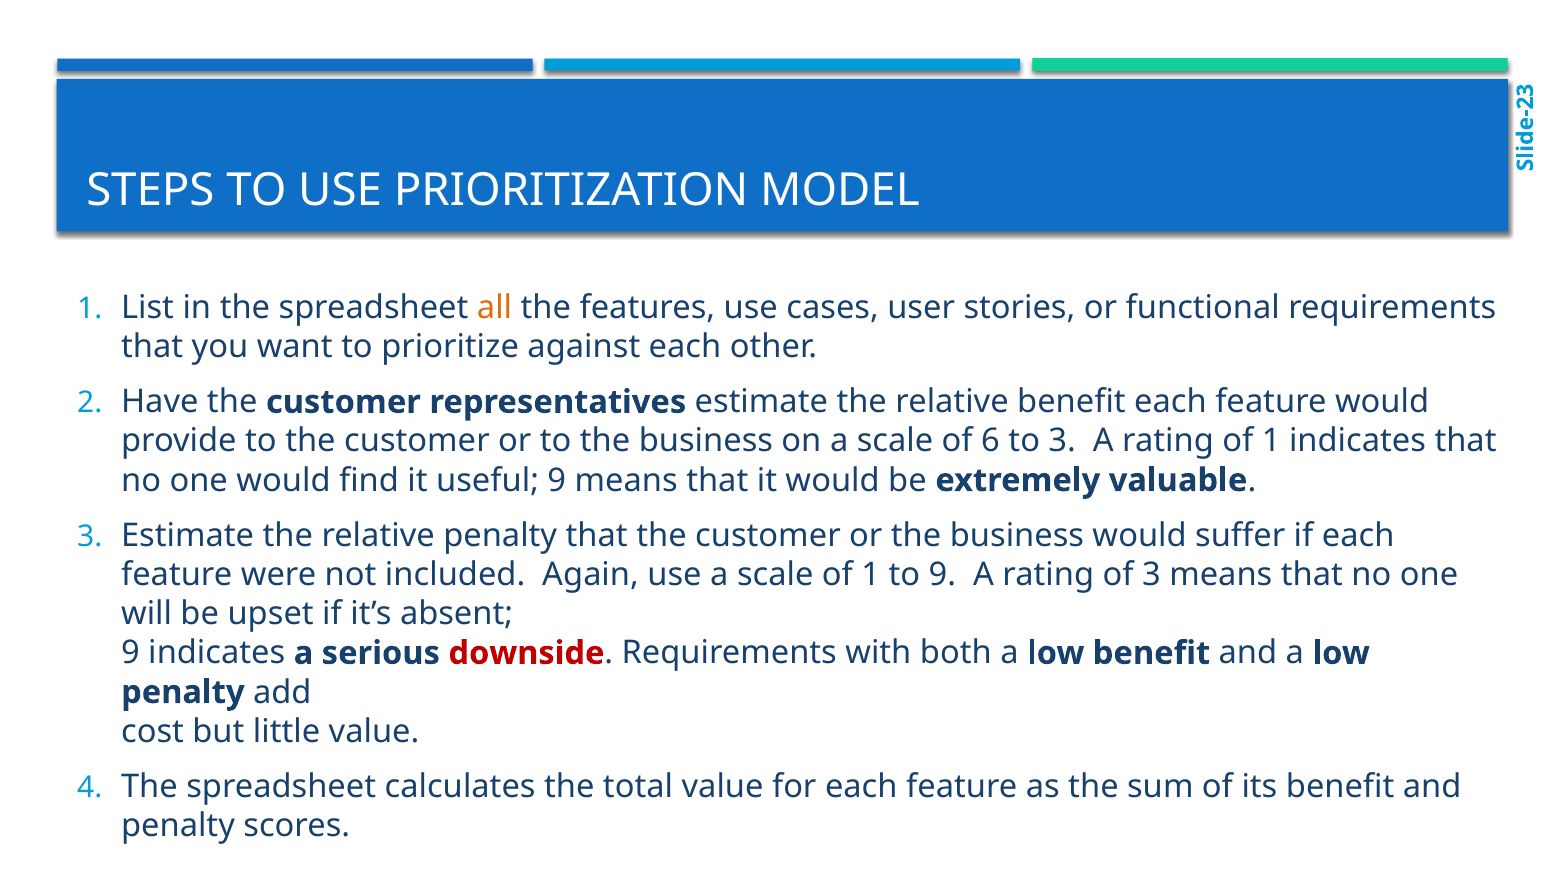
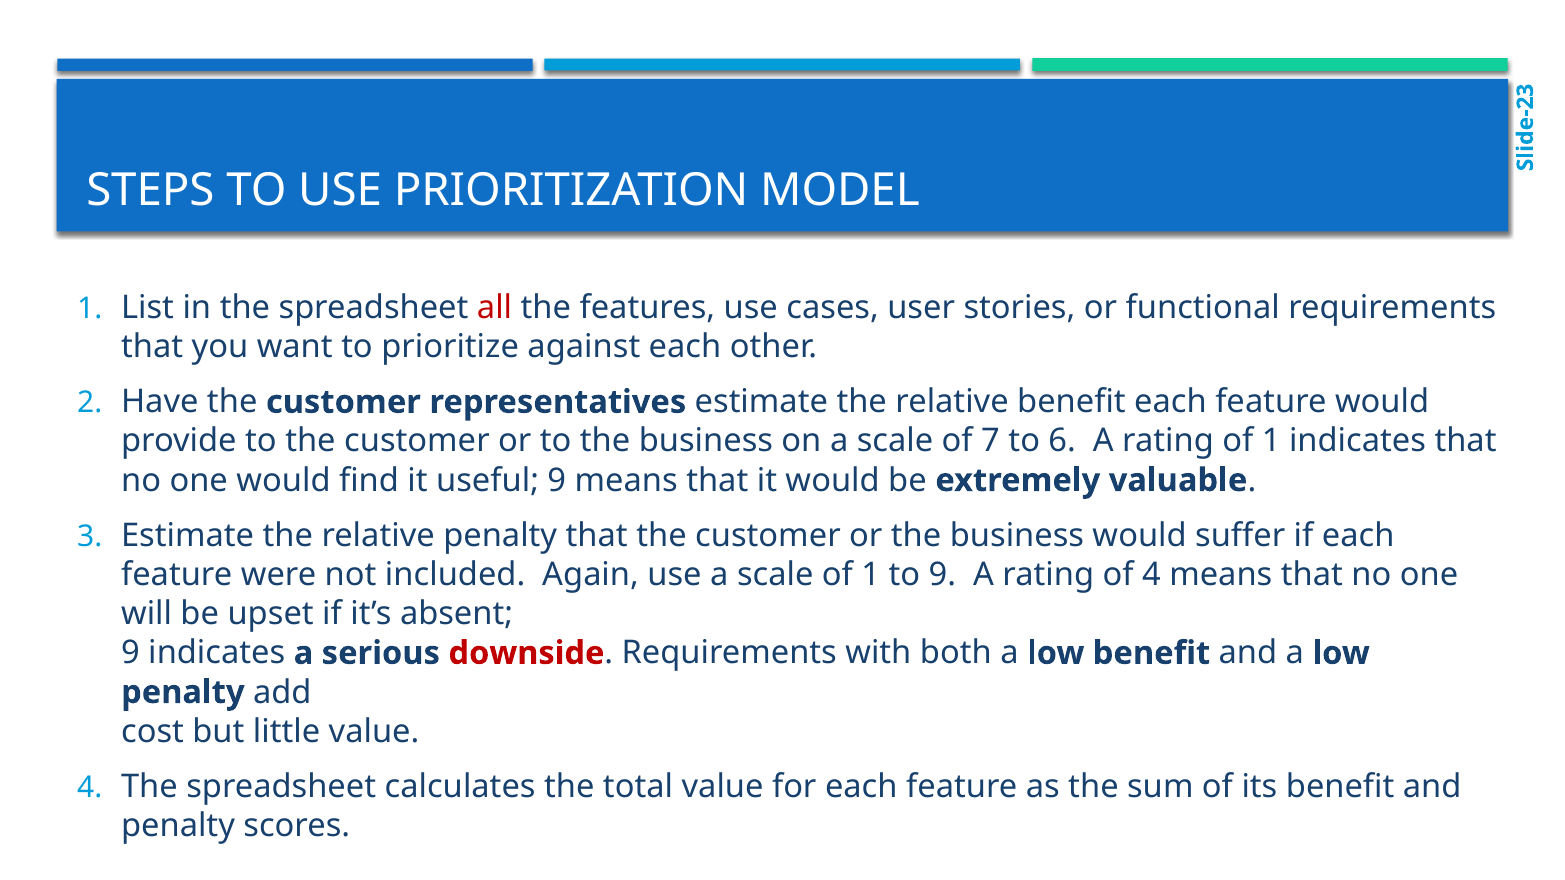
all colour: orange -> red
6: 6 -> 7
to 3: 3 -> 6
of 3: 3 -> 4
